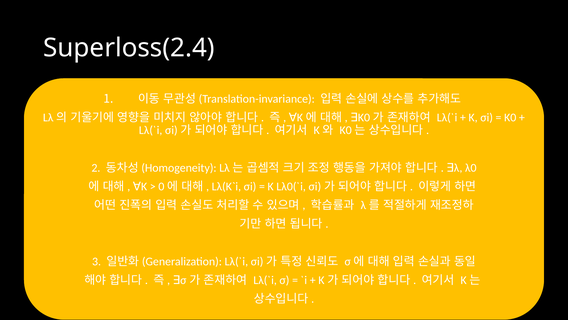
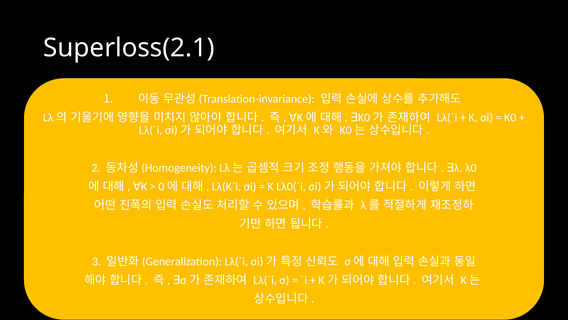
Superloss(2.4: Superloss(2.4 -> Superloss(2.1
